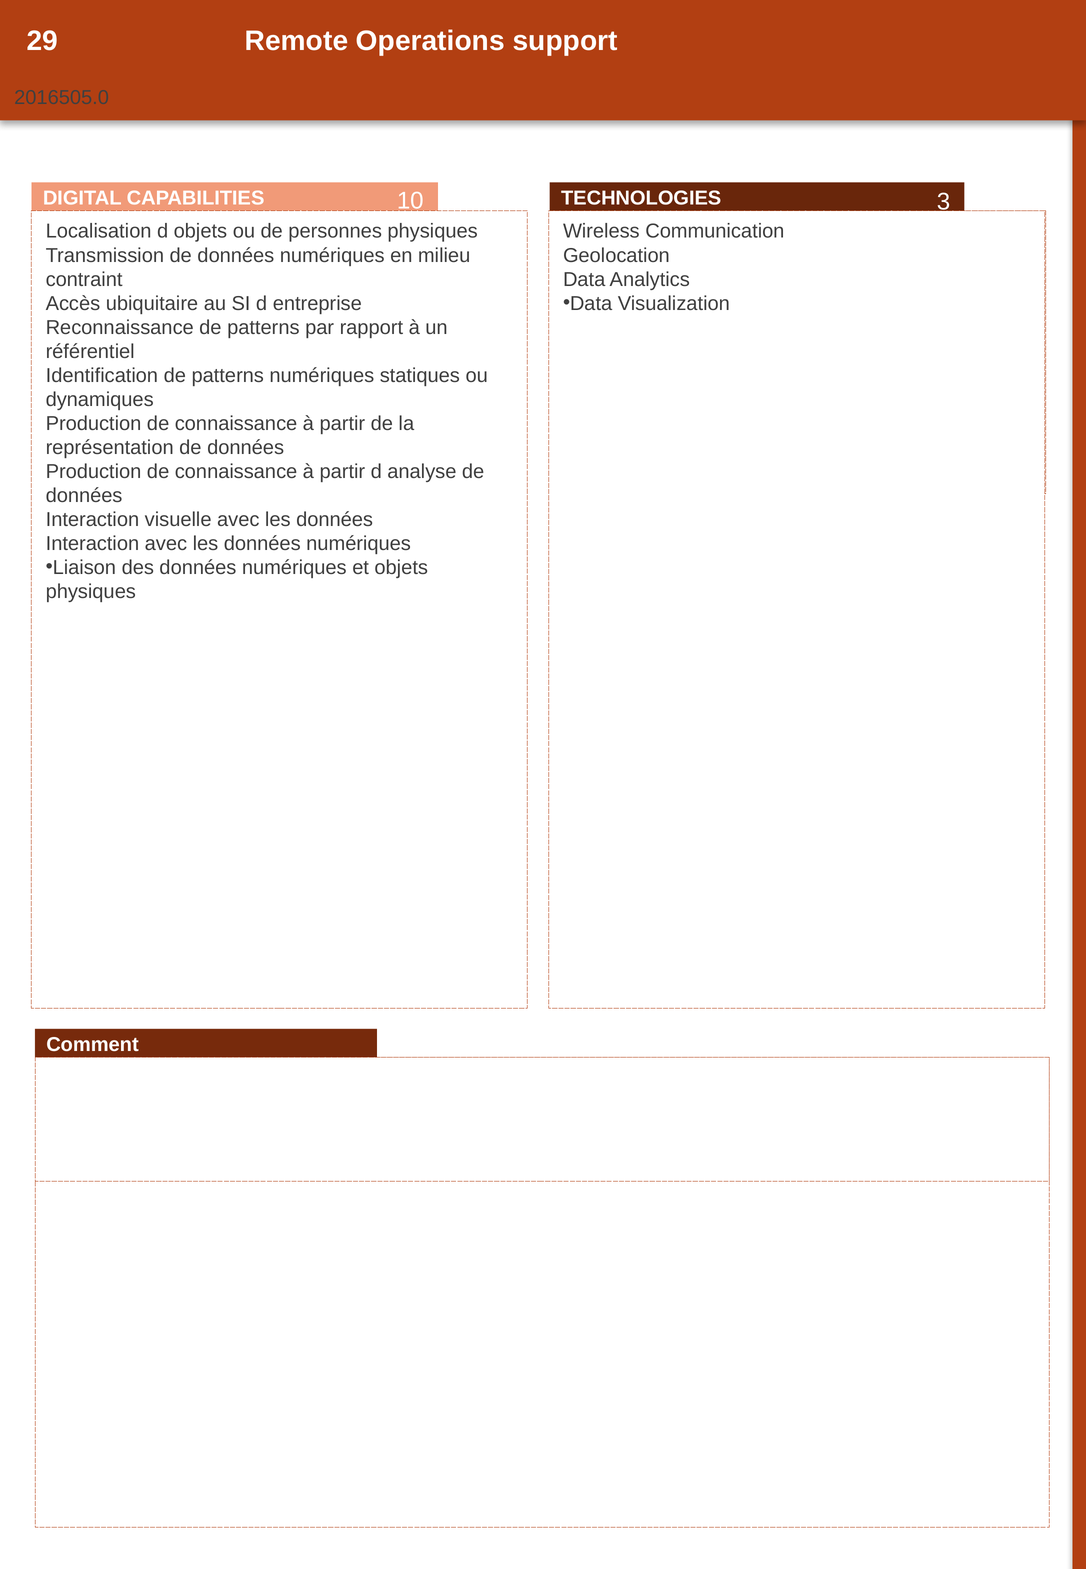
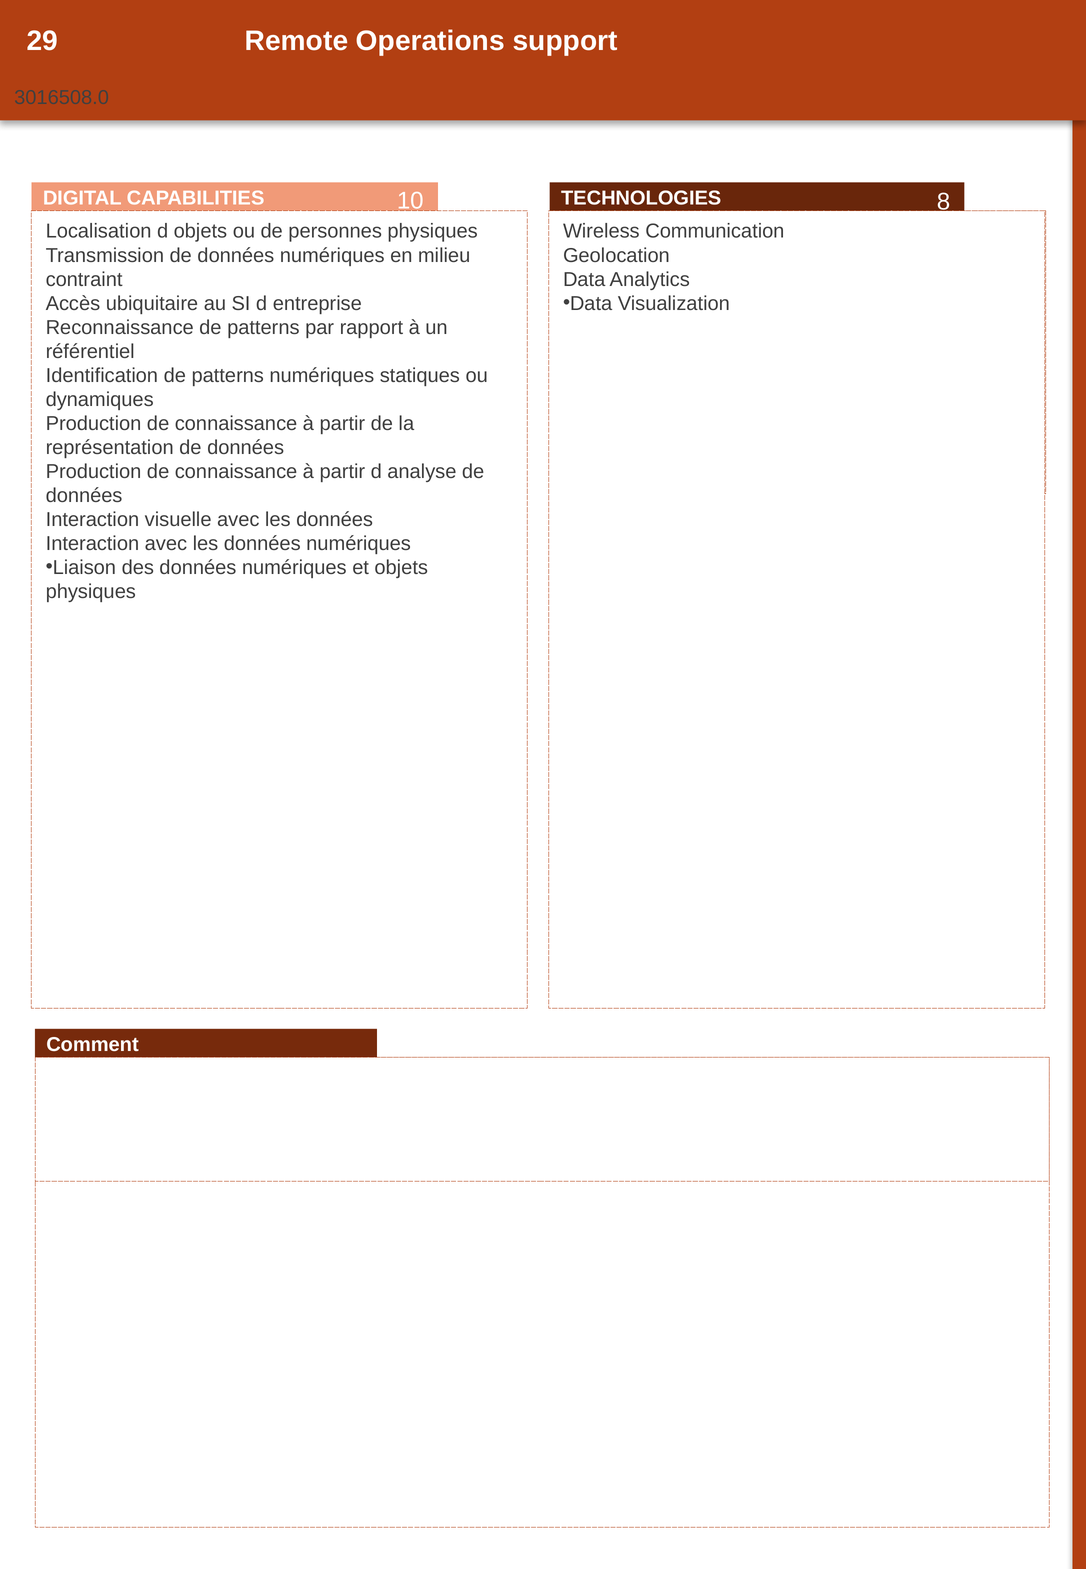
2016505.0: 2016505.0 -> 3016508.0
3: 3 -> 8
